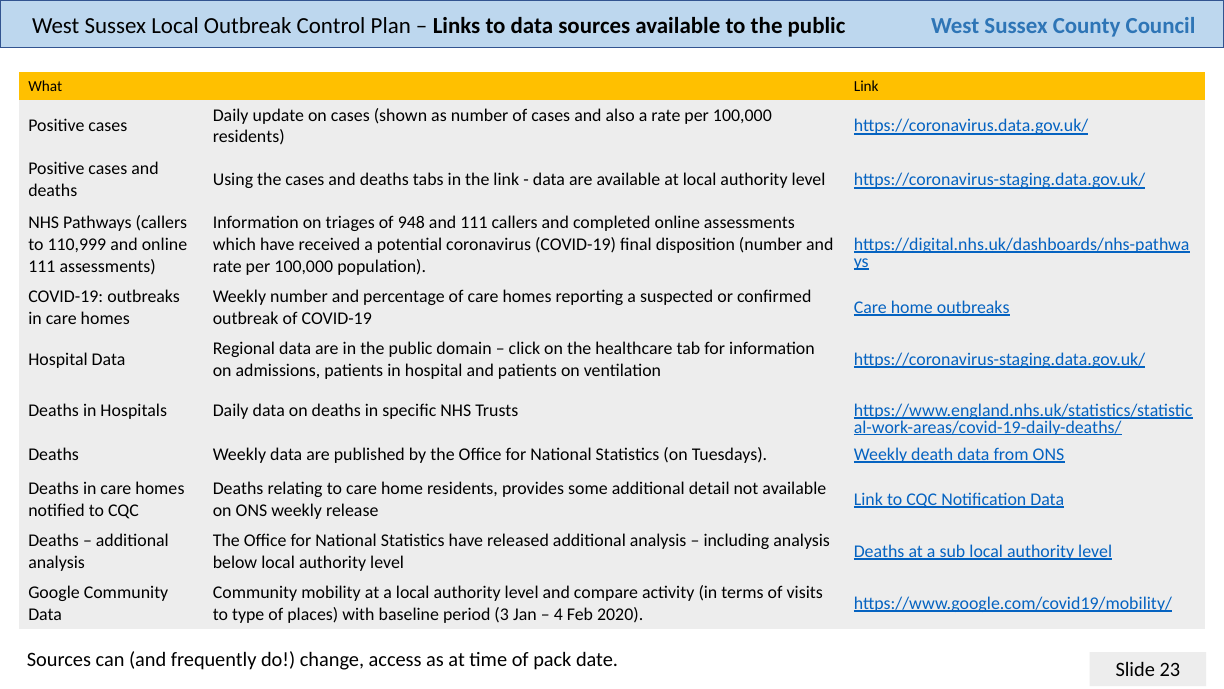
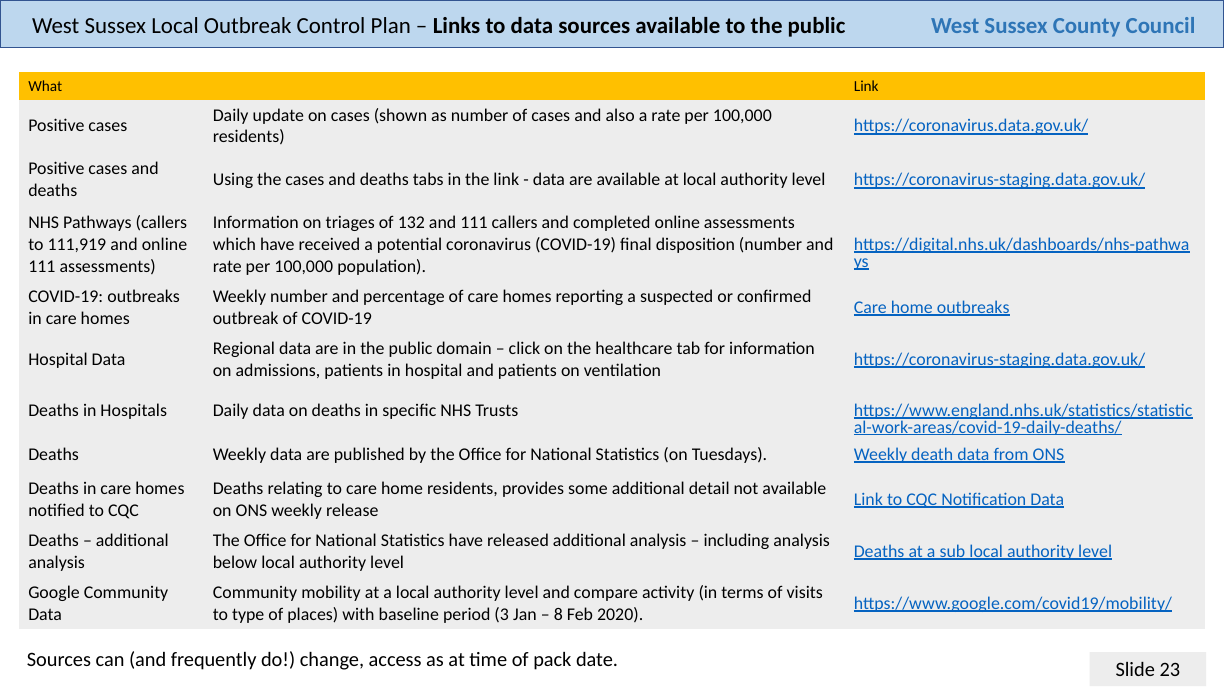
948: 948 -> 132
110,999: 110,999 -> 111,919
4: 4 -> 8
